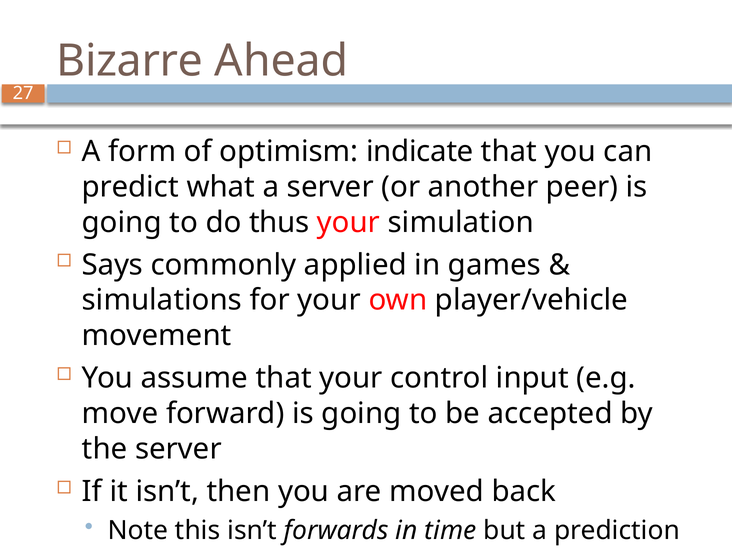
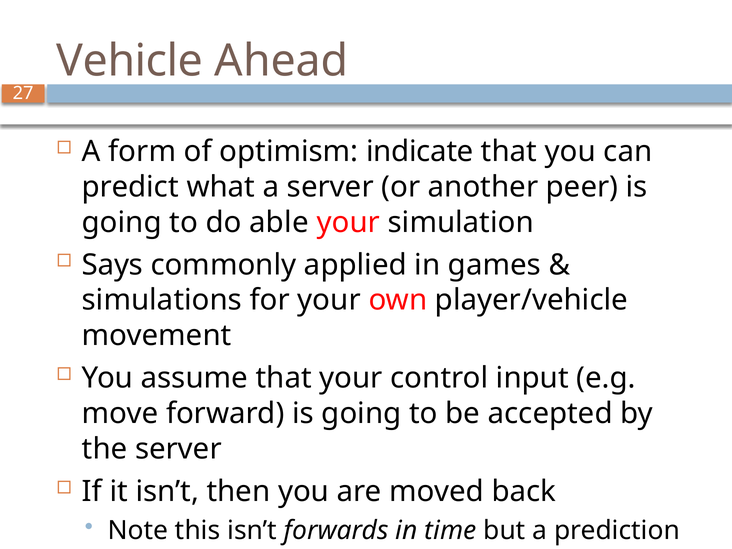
Bizarre: Bizarre -> Vehicle
thus: thus -> able
